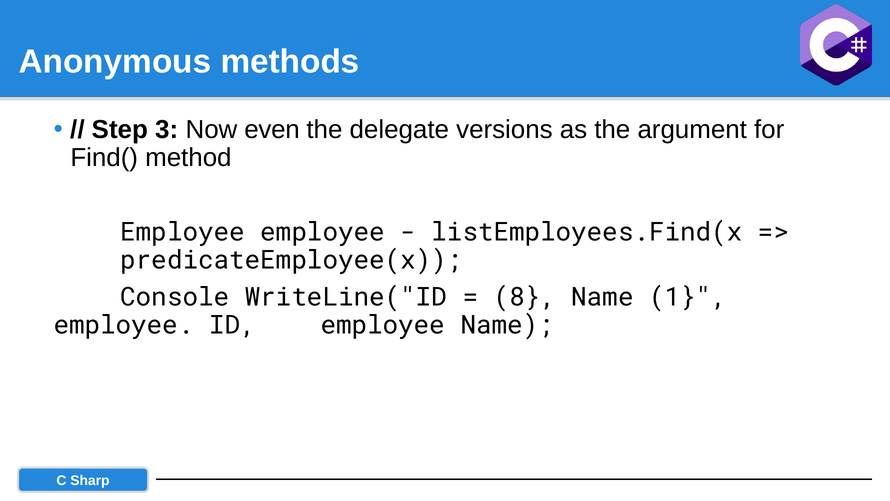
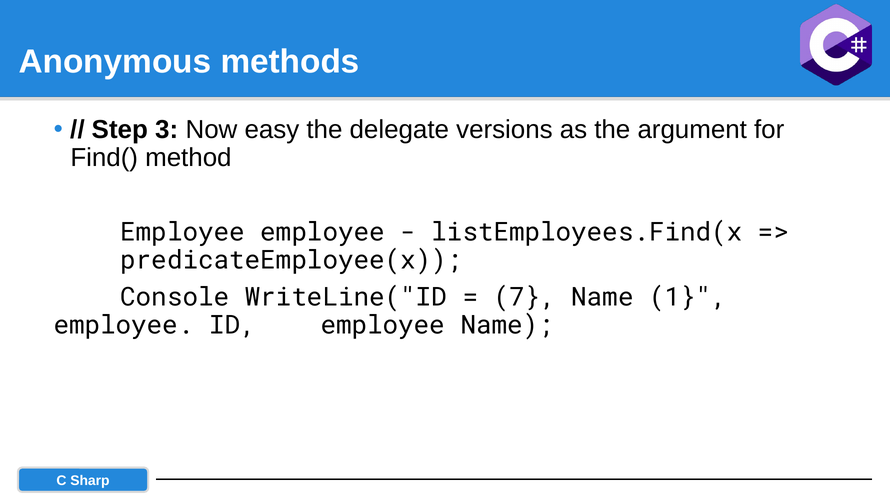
even: even -> easy
8: 8 -> 7
